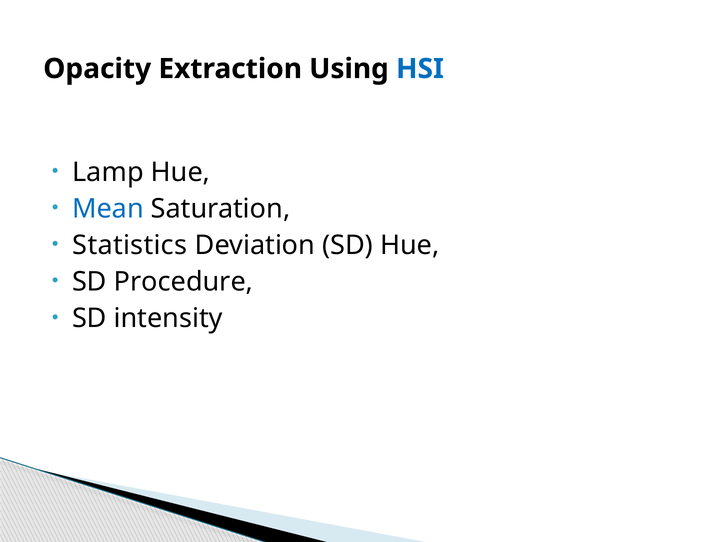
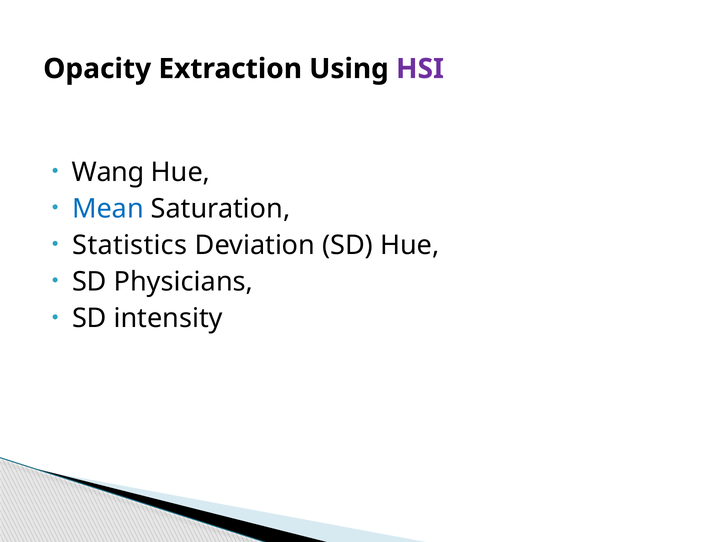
HSI colour: blue -> purple
Lamp: Lamp -> Wang
Procedure: Procedure -> Physicians
